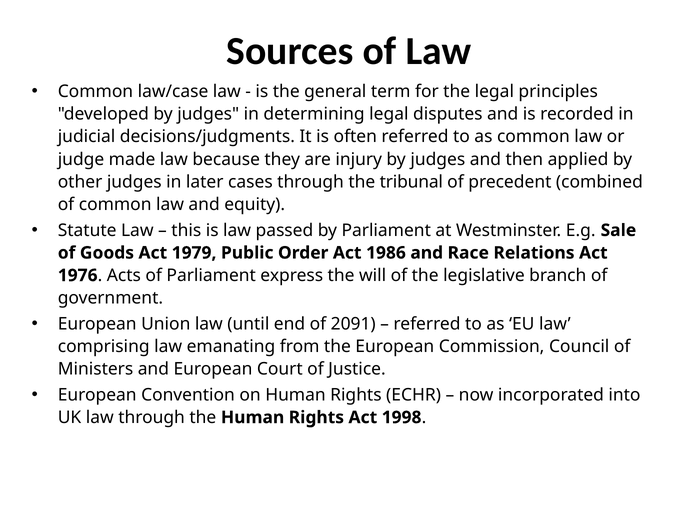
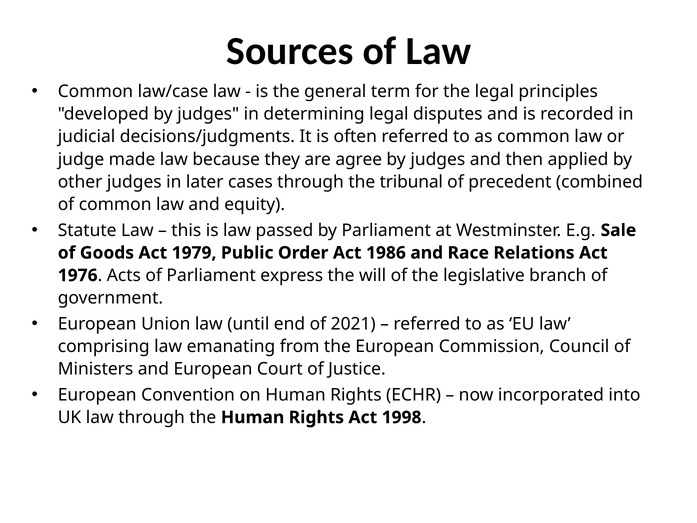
injury: injury -> agree
2091: 2091 -> 2021
